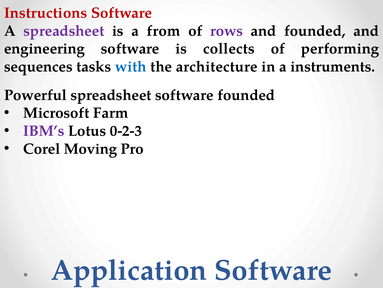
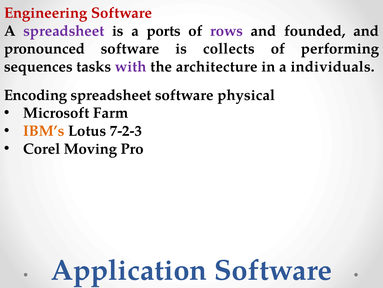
Instructions: Instructions -> Engineering
from: from -> ports
engineering: engineering -> pronounced
with colour: blue -> purple
instruments: instruments -> individuals
Powerful: Powerful -> Encoding
software founded: founded -> physical
IBM’s colour: purple -> orange
0-2-3: 0-2-3 -> 7-2-3
